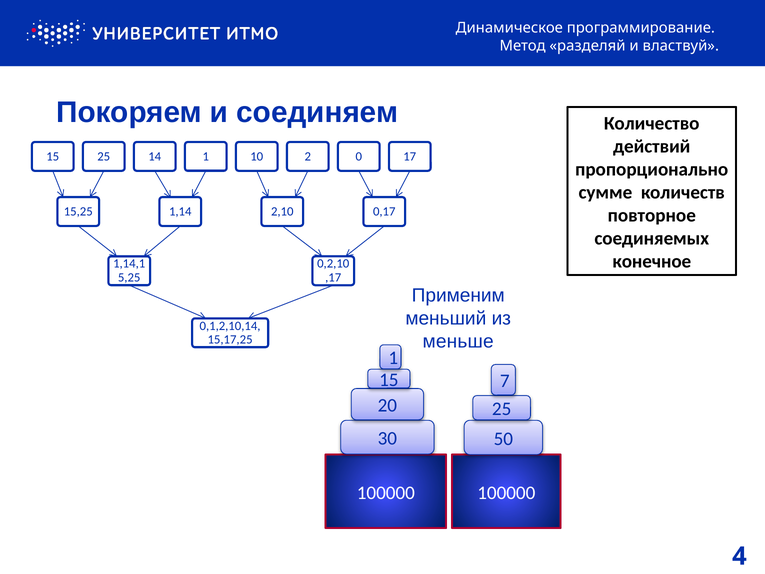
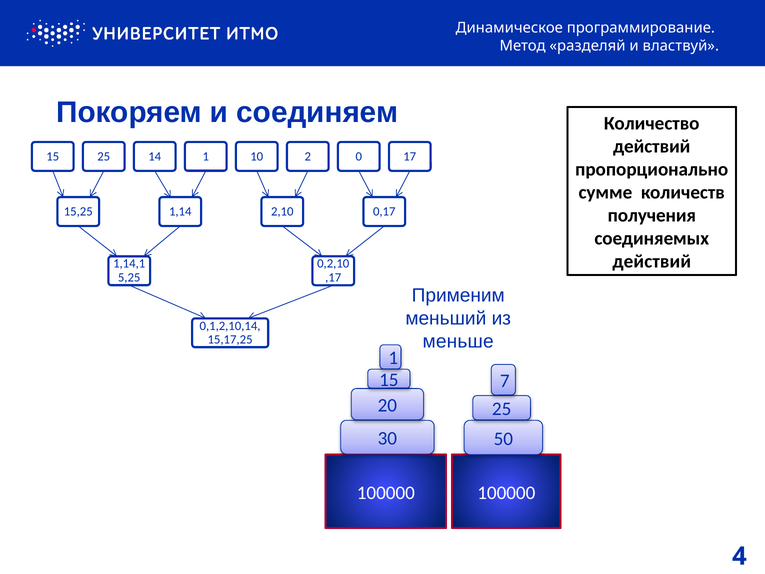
повторное: повторное -> получения
конечное at (652, 261): конечное -> действий
